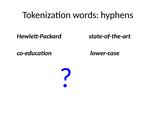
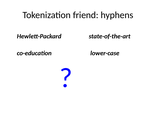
words: words -> friend
